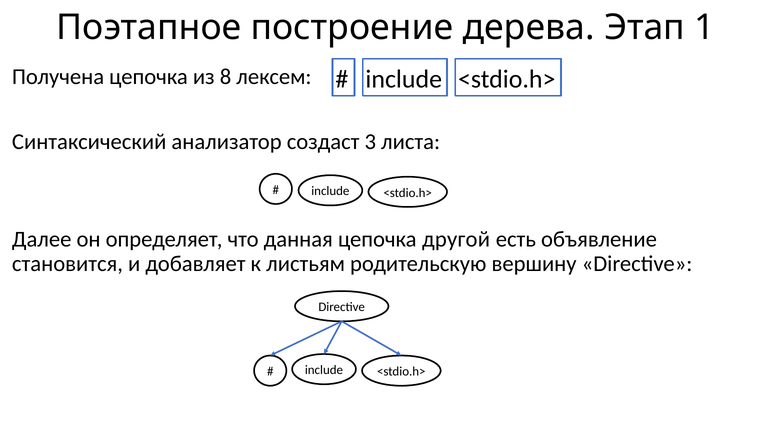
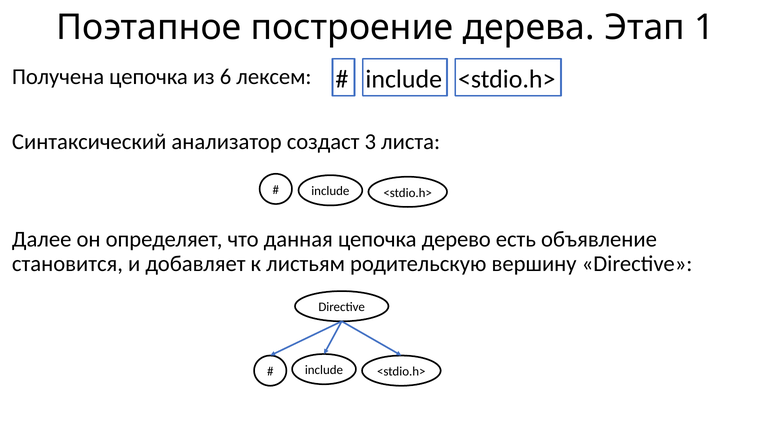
8: 8 -> 6
другой: другой -> дерево
